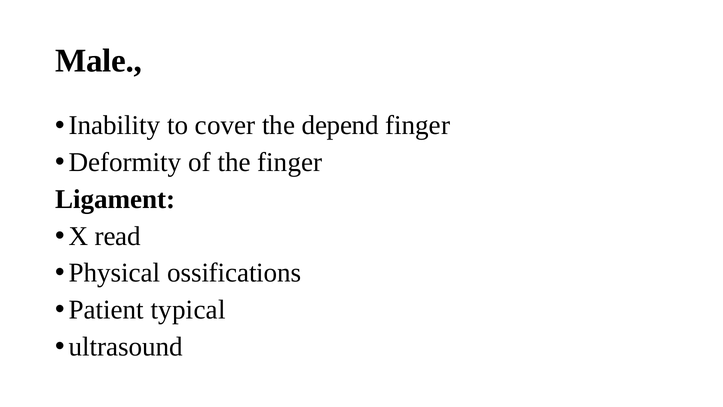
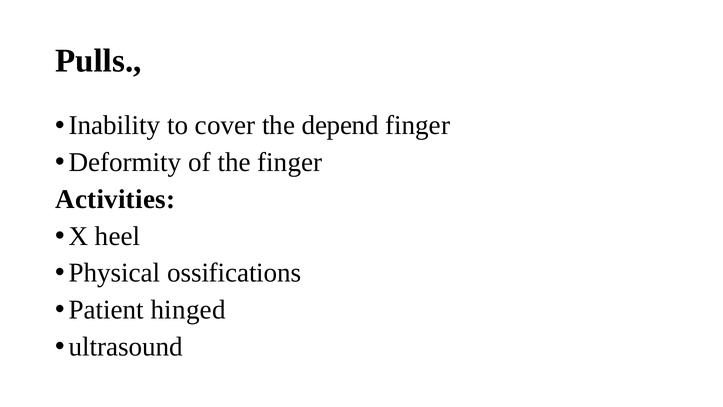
Male: Male -> Pulls
Ligament: Ligament -> Activities
read: read -> heel
typical: typical -> hinged
